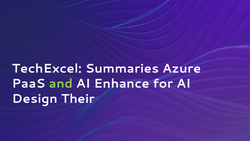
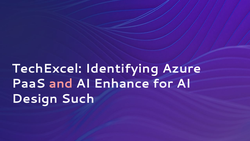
Summaries: Summaries -> Identifying
and colour: light green -> pink
Their: Their -> Such
